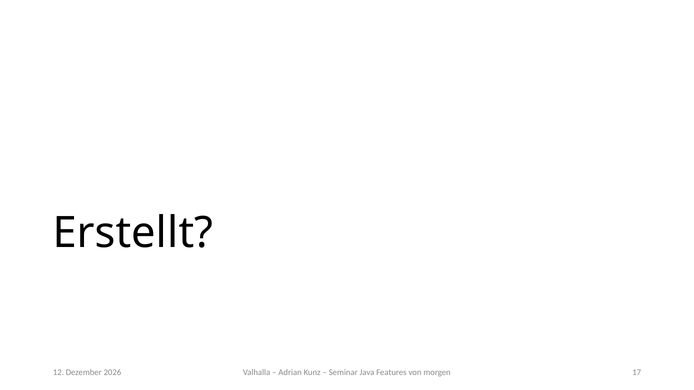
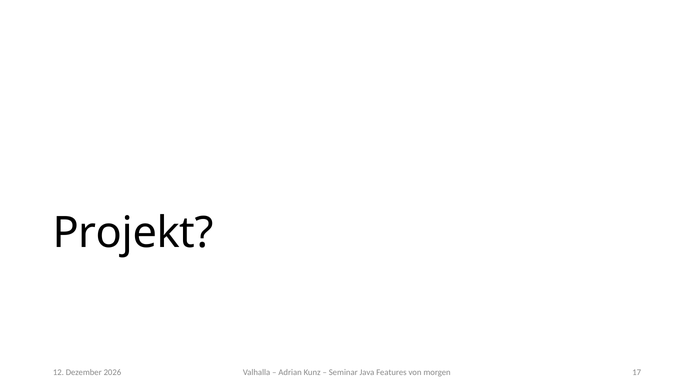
Erstellt: Erstellt -> Projekt
